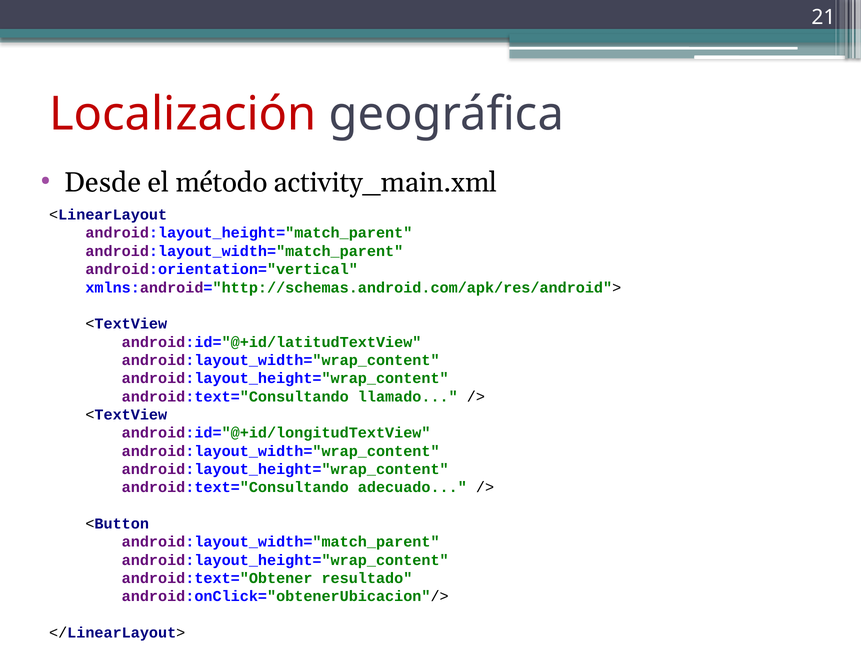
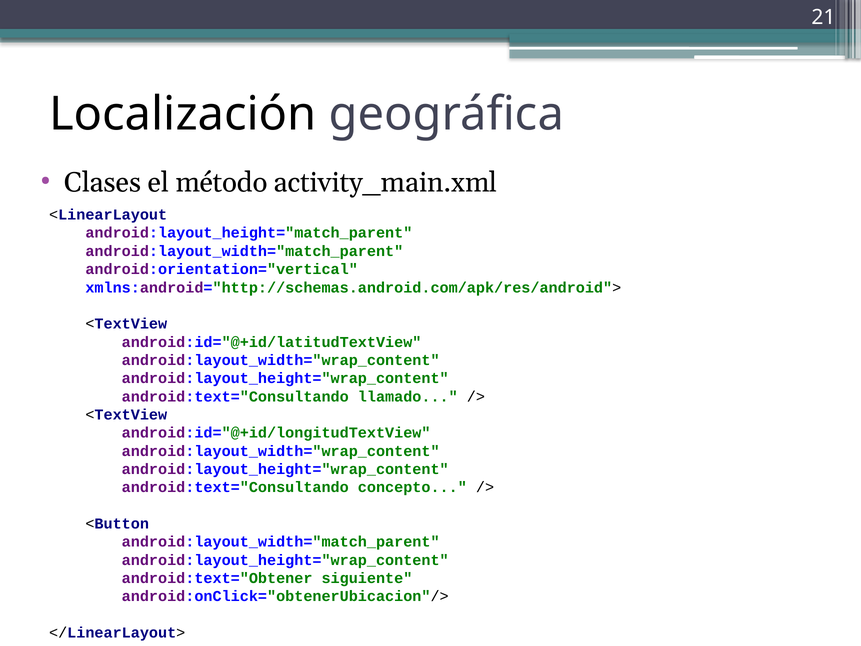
Localización colour: red -> black
Desde: Desde -> Clases
adecuado: adecuado -> concepto
resultado: resultado -> siguiente
